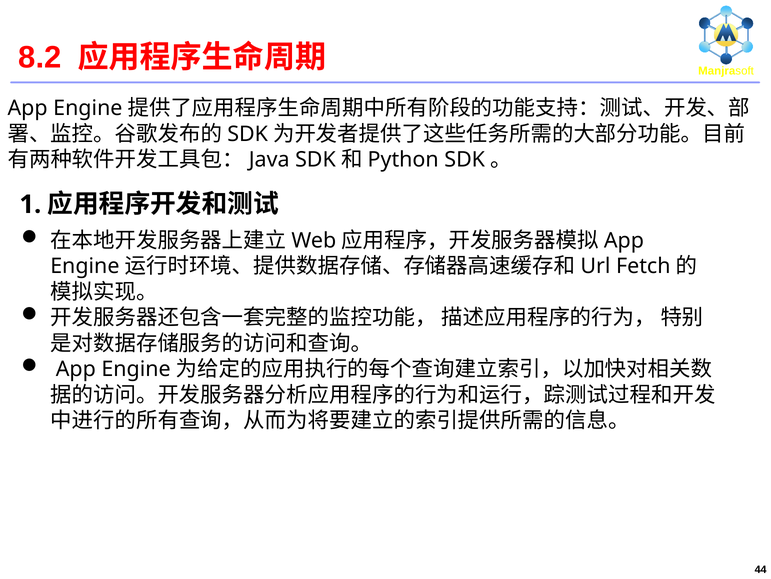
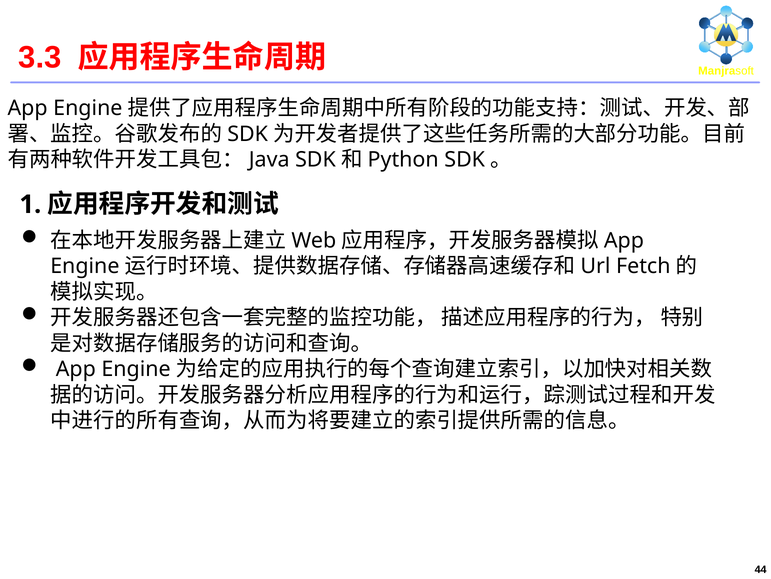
8.2: 8.2 -> 3.3
